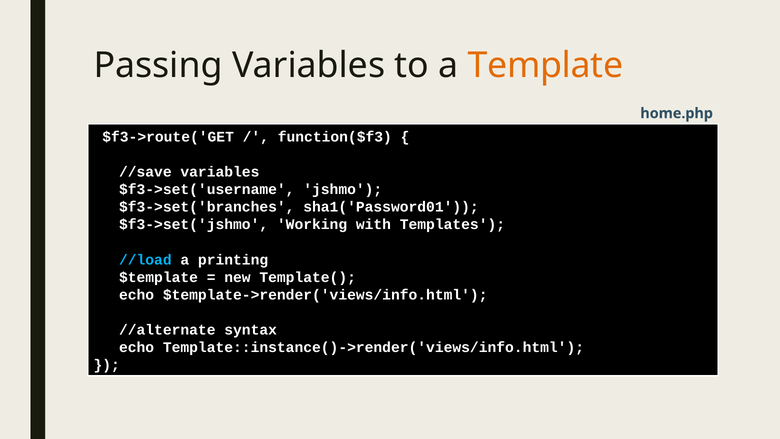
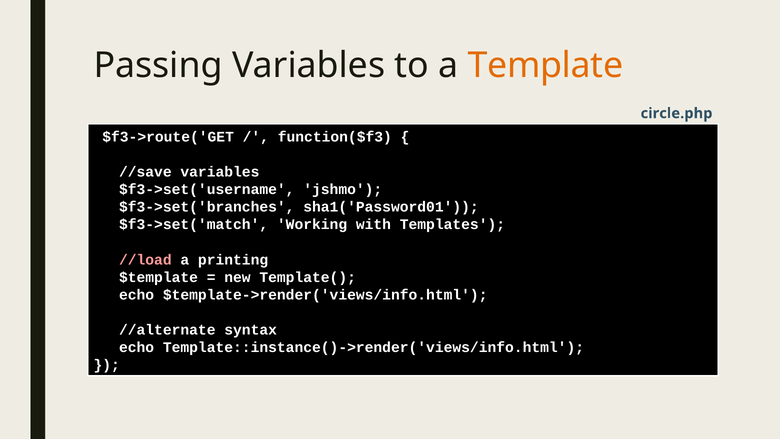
home.php: home.php -> circle.php
$f3->set('jshmo: $f3->set('jshmo -> $f3->set('match
//load colour: light blue -> pink
